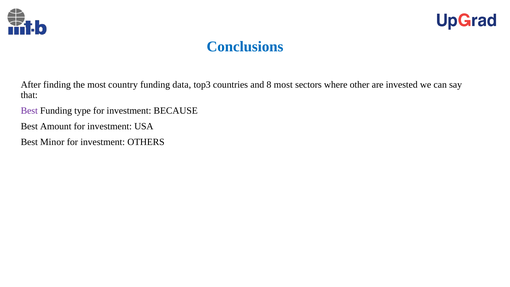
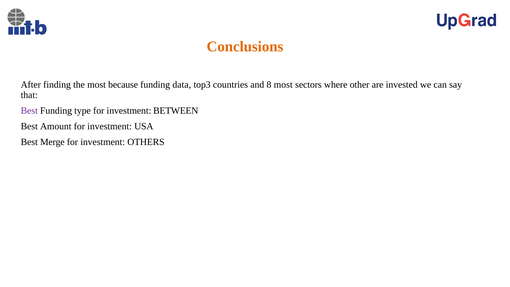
Conclusions colour: blue -> orange
country: country -> because
BECAUSE: BECAUSE -> BETWEEN
Minor: Minor -> Merge
